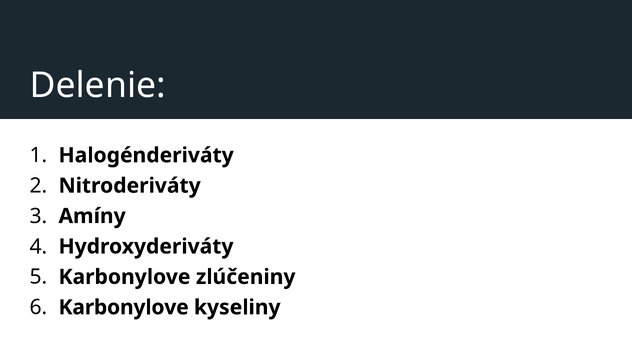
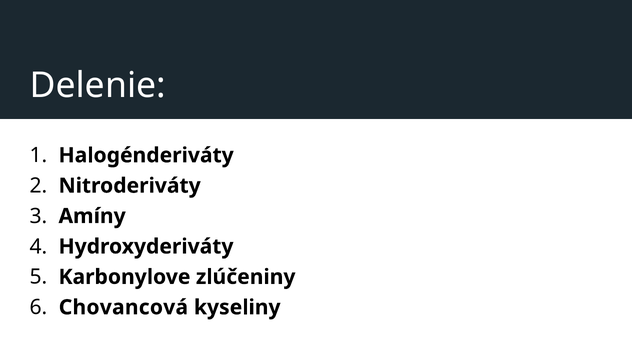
6 Karbonylove: Karbonylove -> Chovancová
